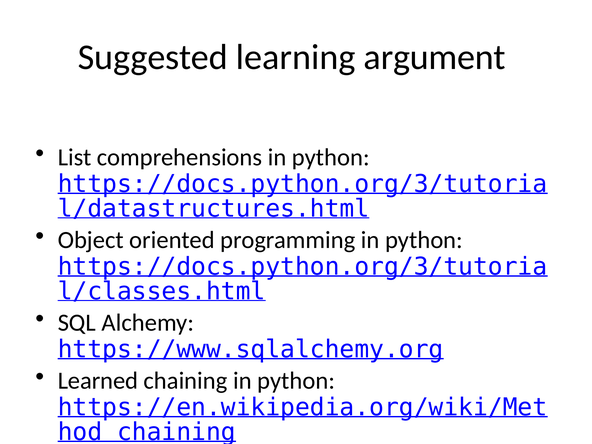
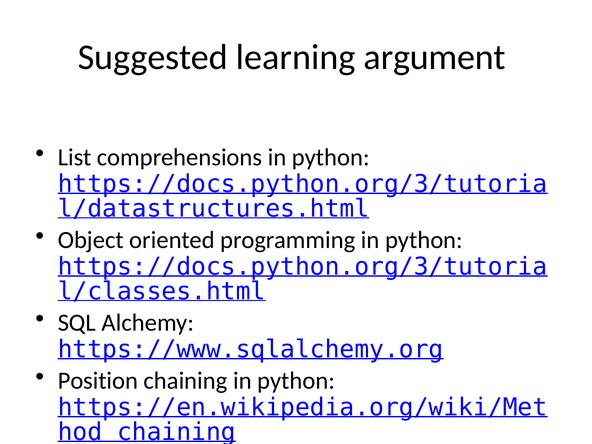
Learned: Learned -> Position
